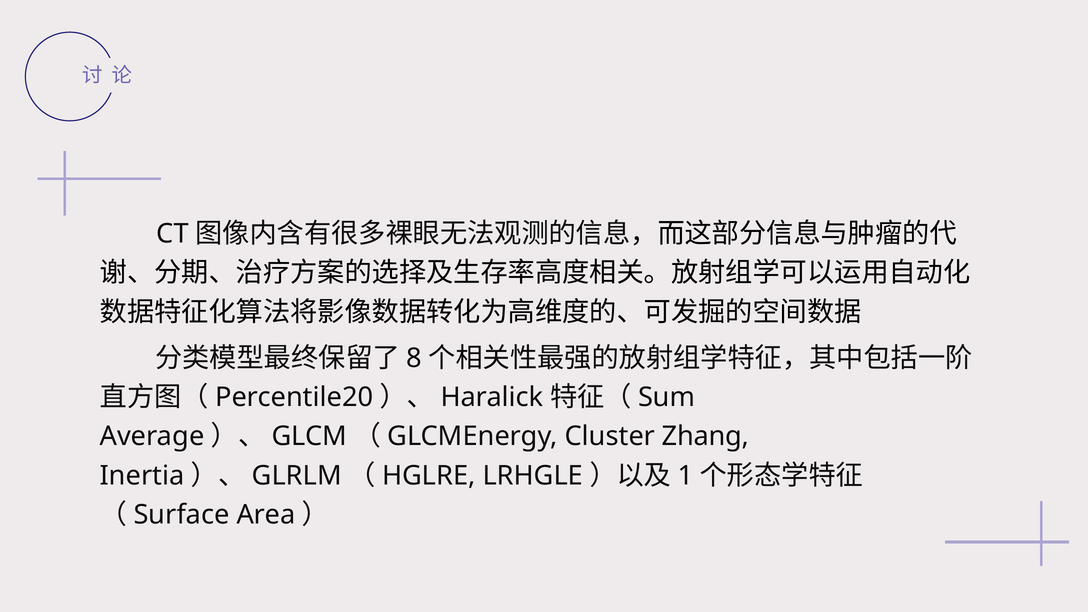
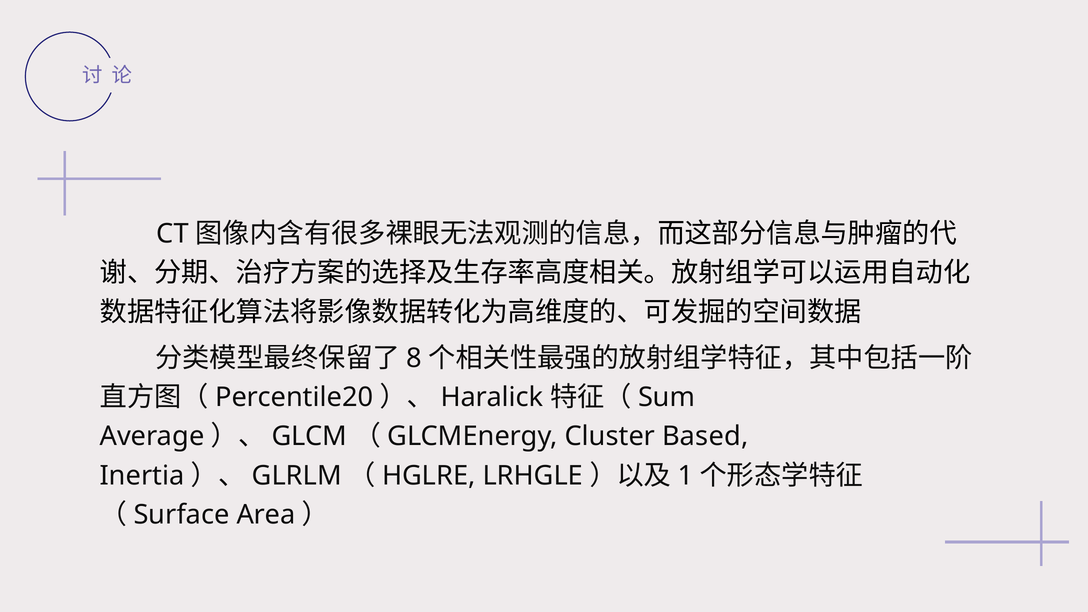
Zhang: Zhang -> Based
